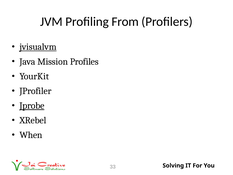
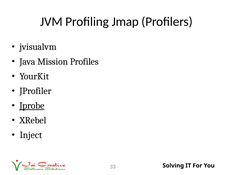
From: From -> Jmap
jvisualvm underline: present -> none
When: When -> Inject
